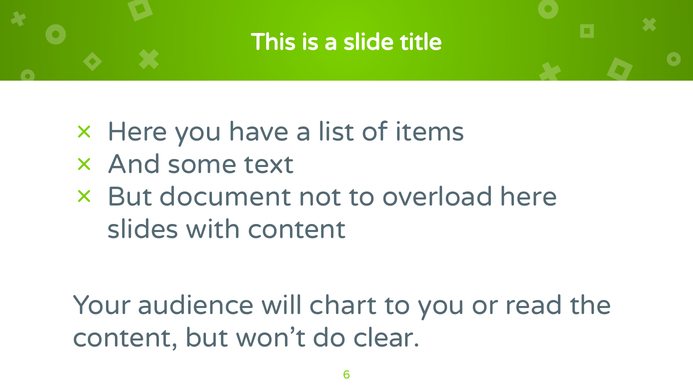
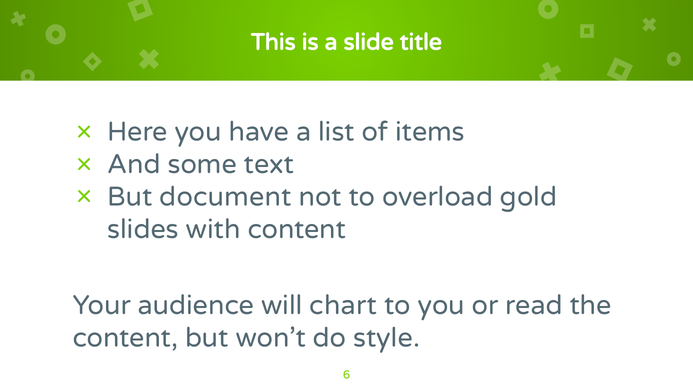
overload here: here -> gold
clear: clear -> style
